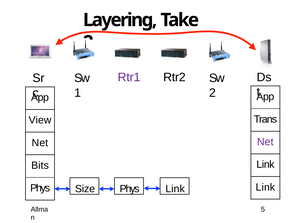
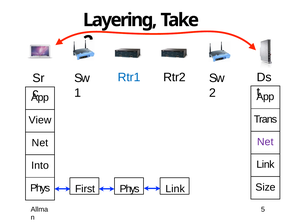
Rtr1 colour: purple -> blue
Bits: Bits -> Into
Link at (265, 187): Link -> Size
Size: Size -> First
